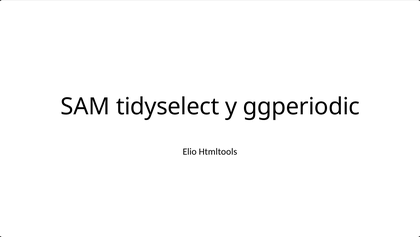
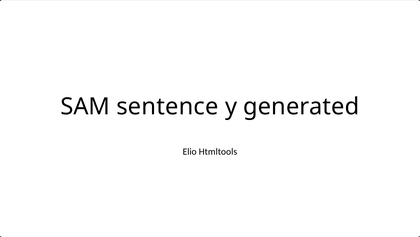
tidyselect: tidyselect -> sentence
ggperiodic: ggperiodic -> generated
